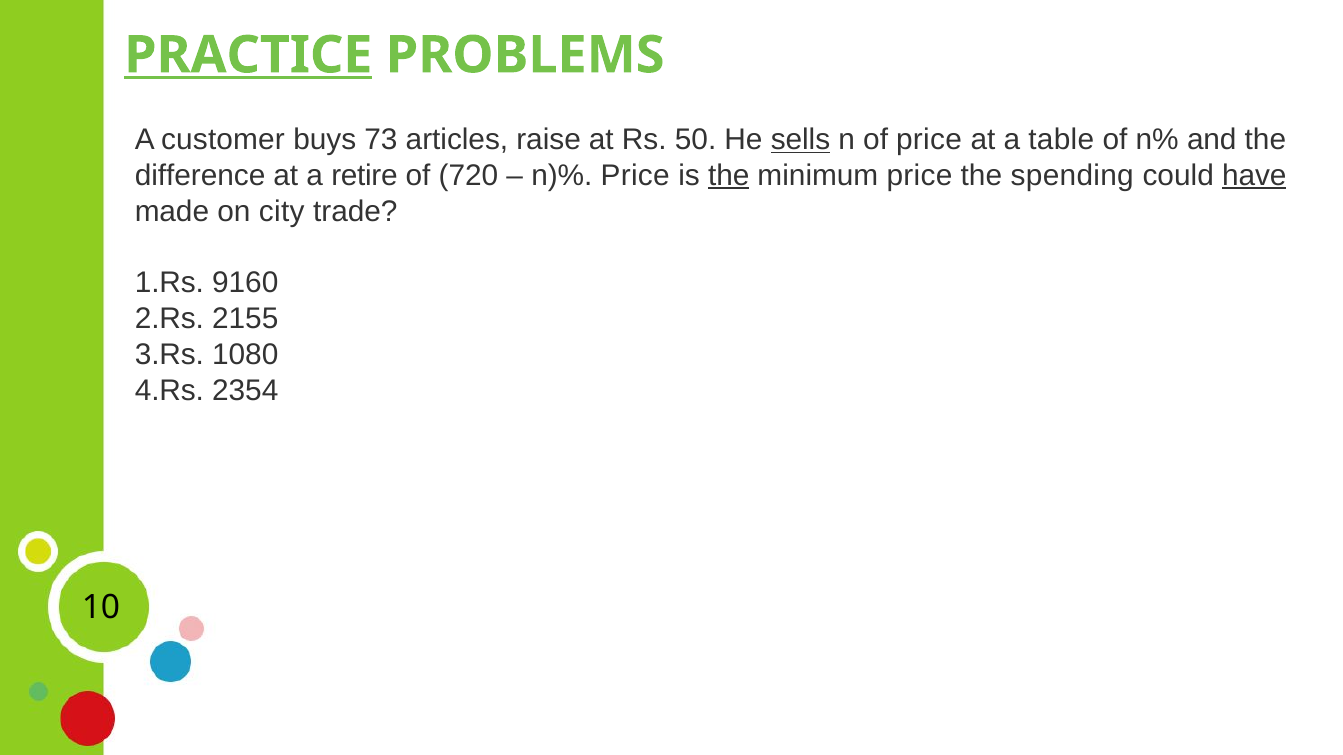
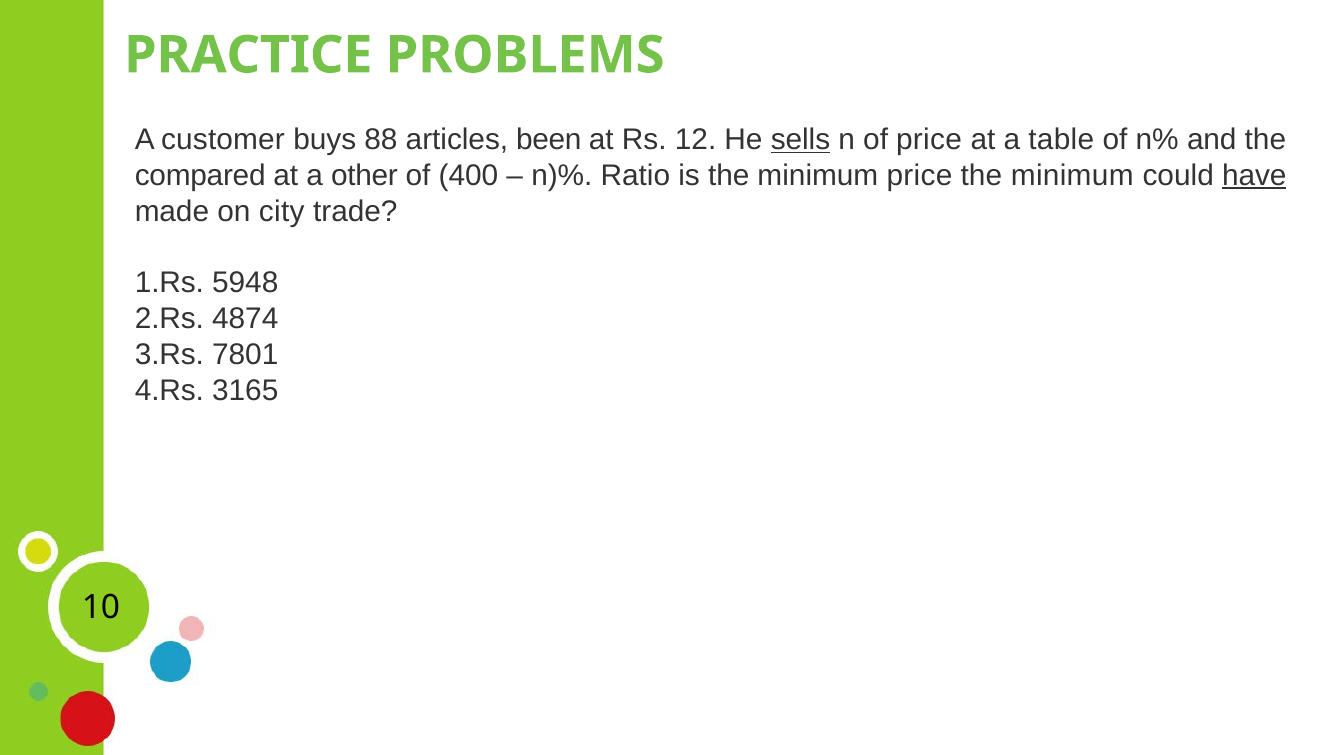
PRACTICE underline: present -> none
73: 73 -> 88
raise: raise -> been
50: 50 -> 12
difference: difference -> compared
retire: retire -> other
720: 720 -> 400
n)% Price: Price -> Ratio
the at (729, 176) underline: present -> none
spending at (1072, 176): spending -> minimum
9160: 9160 -> 5948
2155: 2155 -> 4874
1080: 1080 -> 7801
2354: 2354 -> 3165
